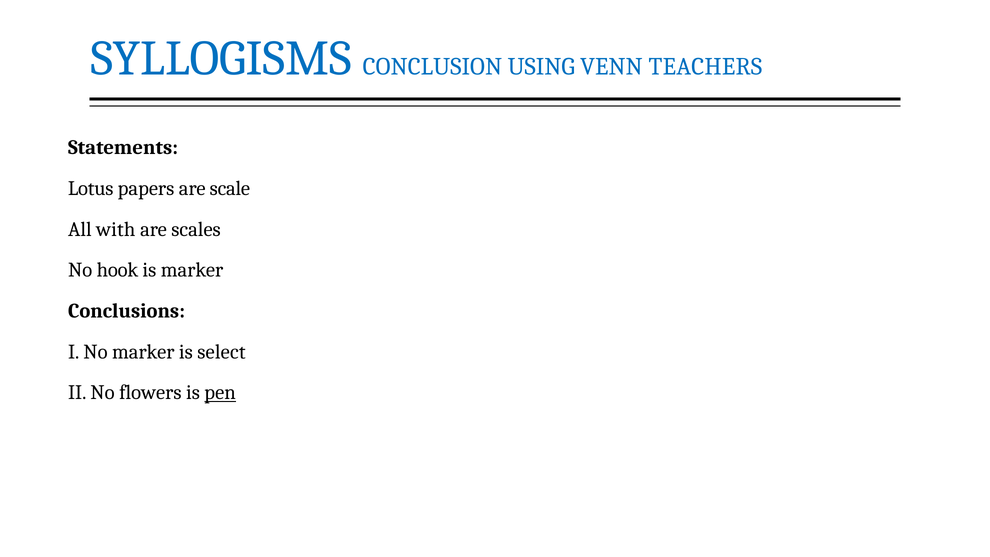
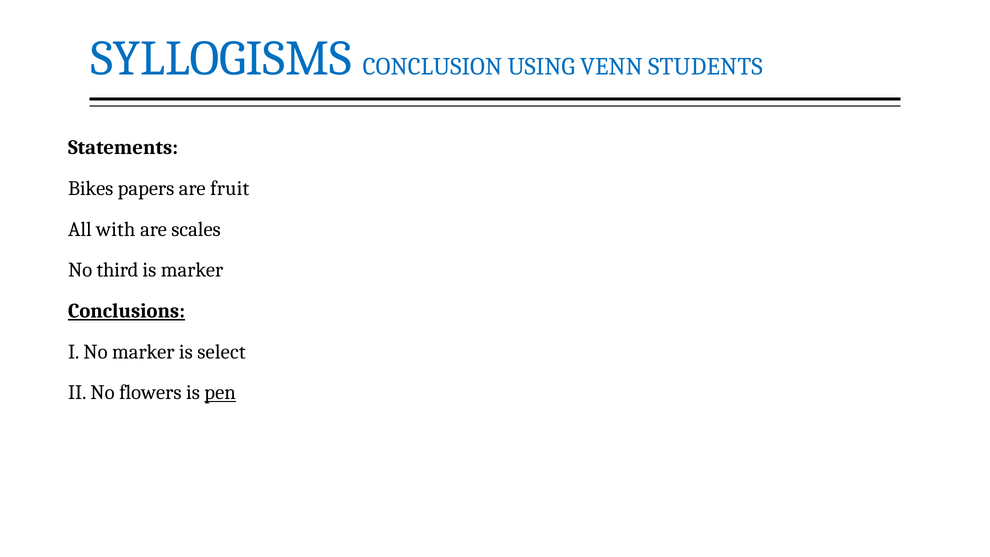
TEACHERS: TEACHERS -> STUDENTS
Lotus: Lotus -> Bikes
scale: scale -> fruit
hook: hook -> third
Conclusions underline: none -> present
